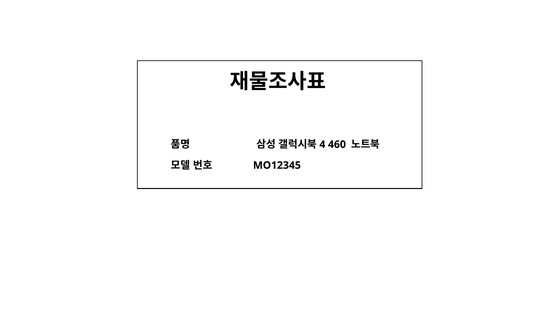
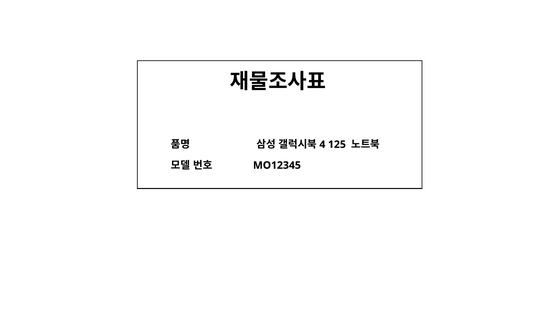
460: 460 -> 125
